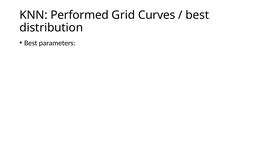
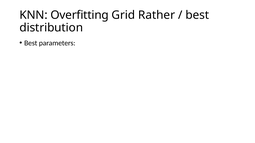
Performed: Performed -> Overfitting
Curves: Curves -> Rather
